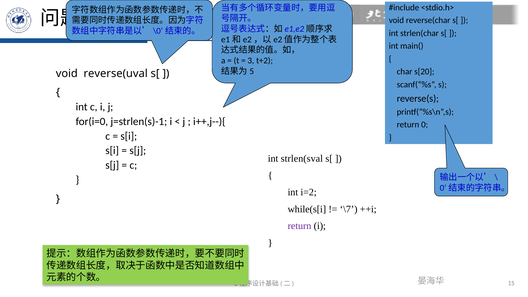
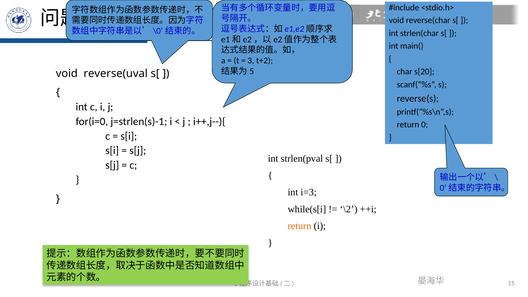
strlen(sval: strlen(sval -> strlen(pval
i=2: i=2 -> i=3
\7: \7 -> \2
return at (299, 226) colour: purple -> orange
